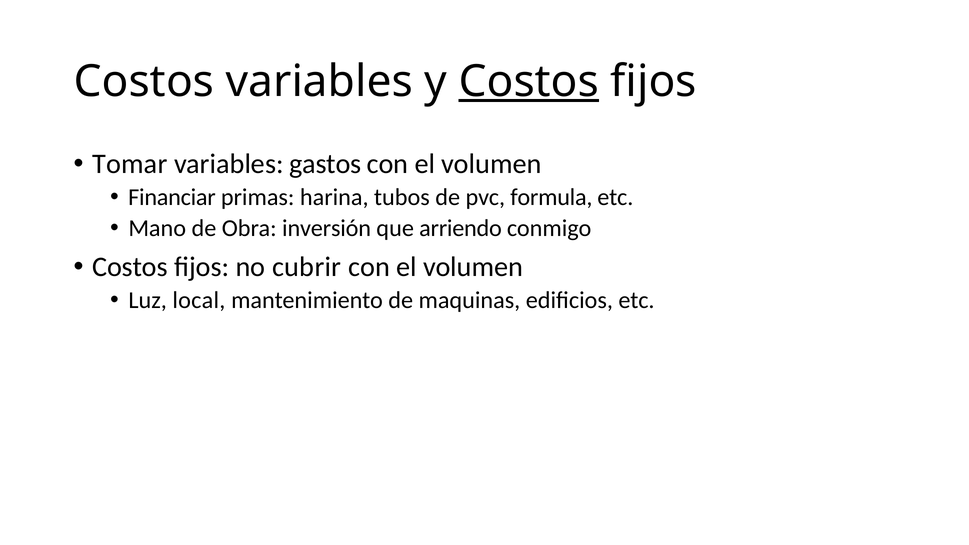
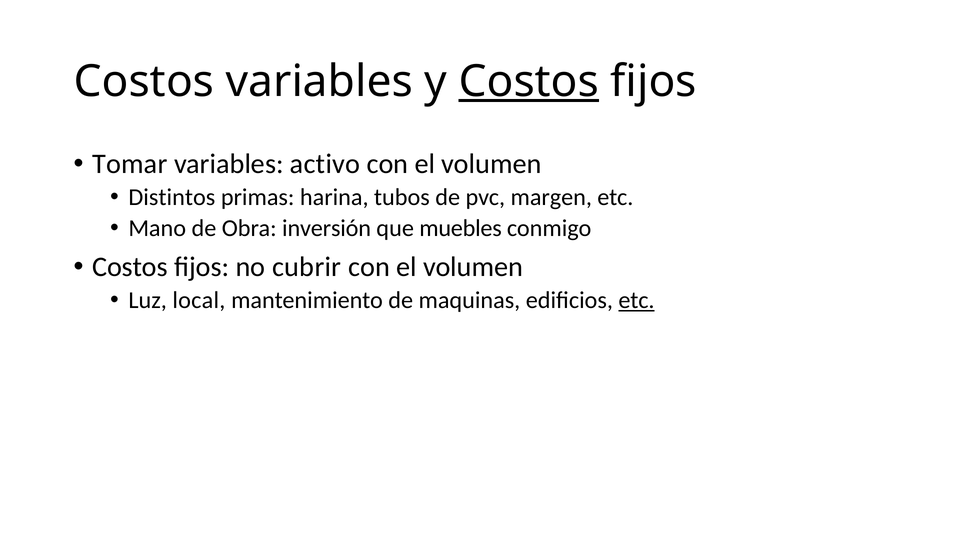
gastos: gastos -> activo
Financiar: Financiar -> Distintos
formula: formula -> margen
arriendo: arriendo -> muebles
etc at (636, 300) underline: none -> present
